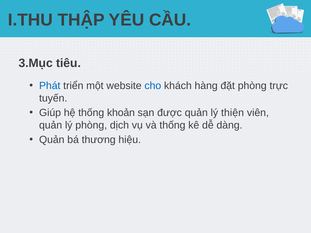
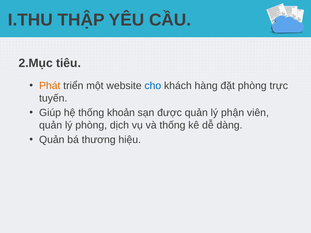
3.Mục: 3.Mục -> 2.Mục
Phát colour: blue -> orange
thiện: thiện -> phận
